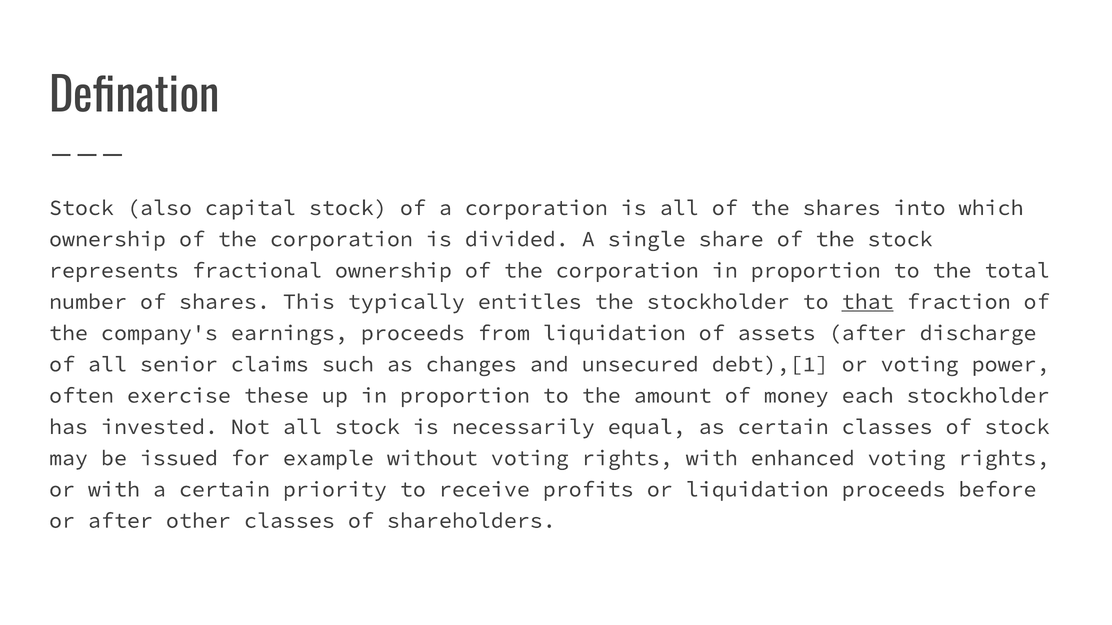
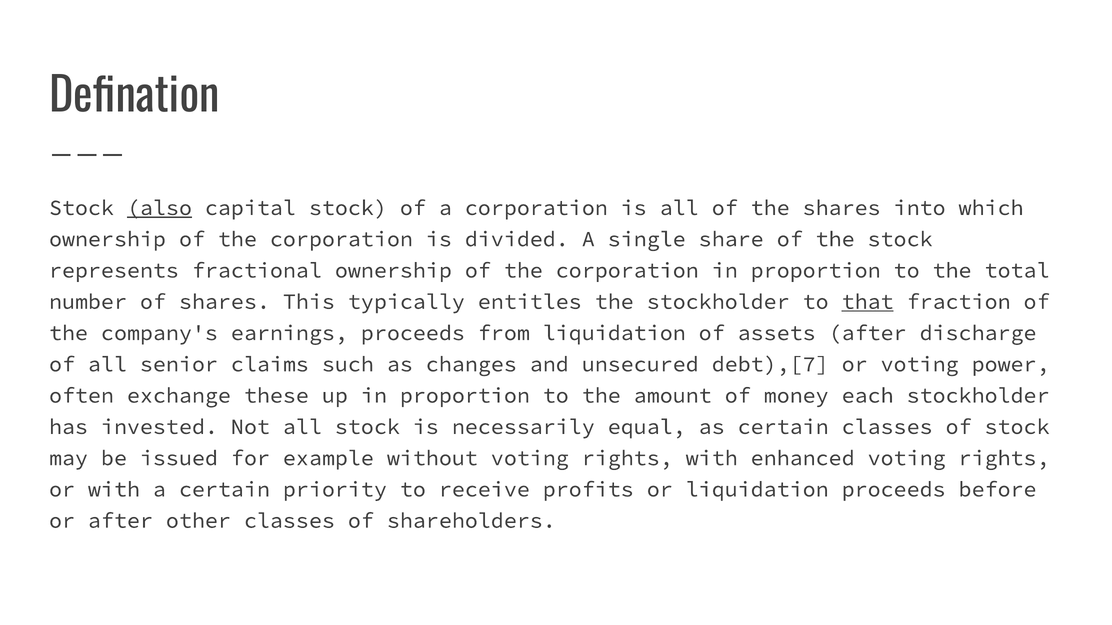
also underline: none -> present
debt),[1: debt),[1 -> debt),[7
exercise: exercise -> exchange
